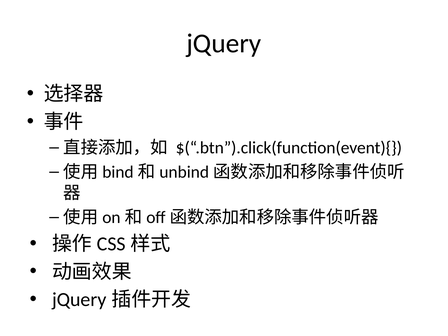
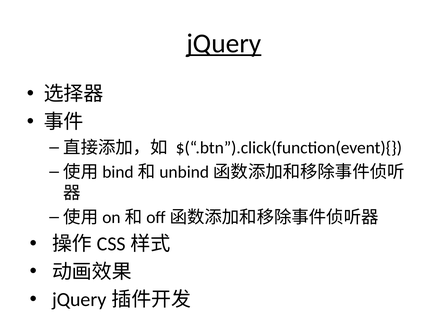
jQuery underline: none -> present
